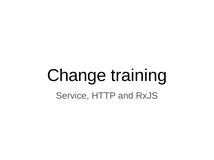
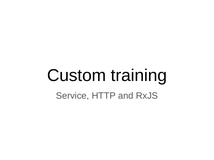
Change: Change -> Custom
